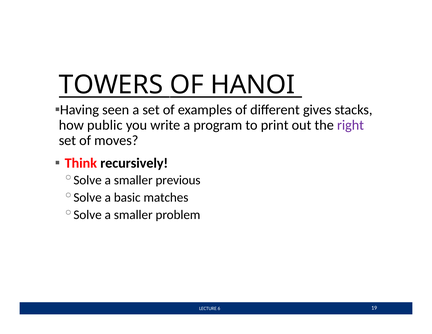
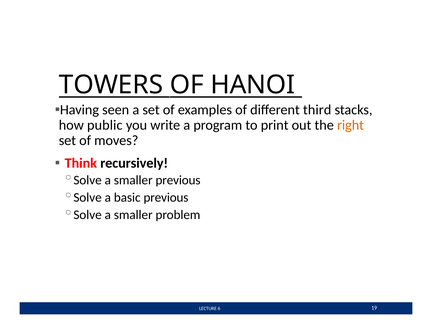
gives: gives -> third
right colour: purple -> orange
basic matches: matches -> previous
